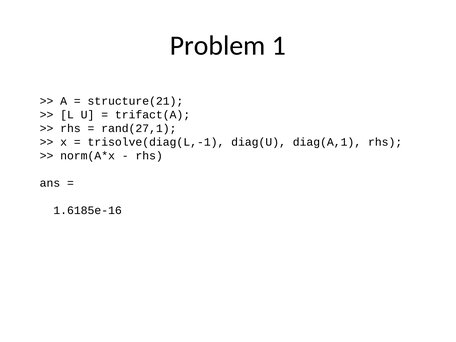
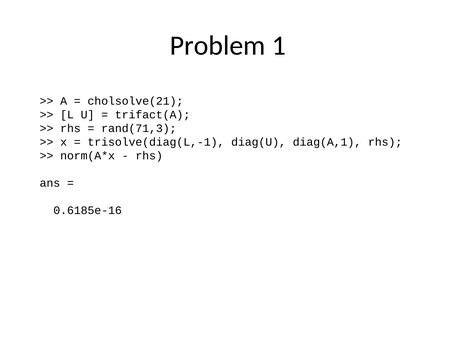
structure(21: structure(21 -> cholsolve(21
rand(27,1: rand(27,1 -> rand(71,3
1.6185e-16: 1.6185e-16 -> 0.6185e-16
